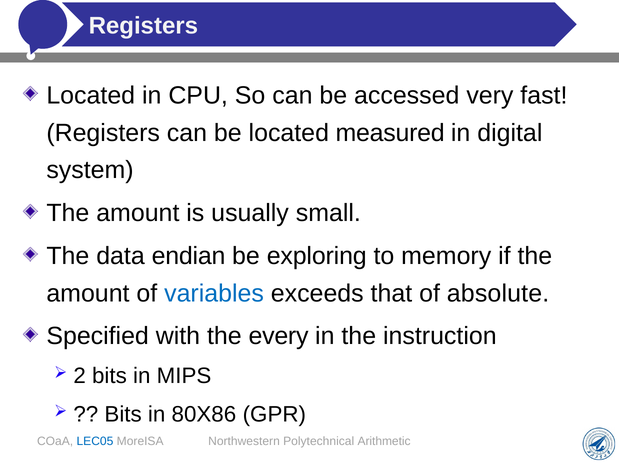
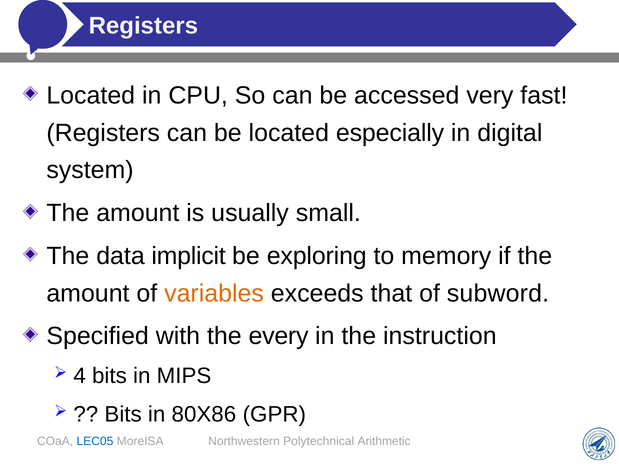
measured: measured -> especially
endian: endian -> implicit
variables colour: blue -> orange
absolute: absolute -> subword
2: 2 -> 4
